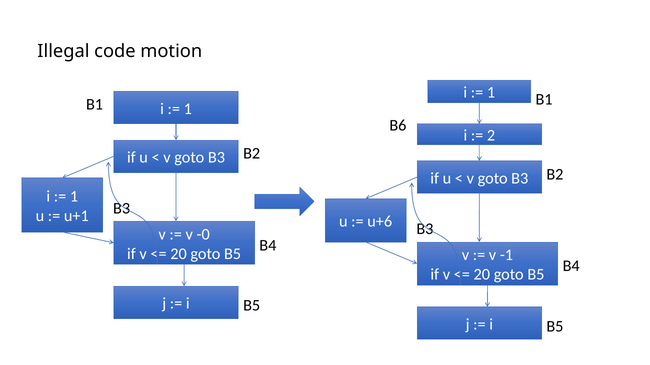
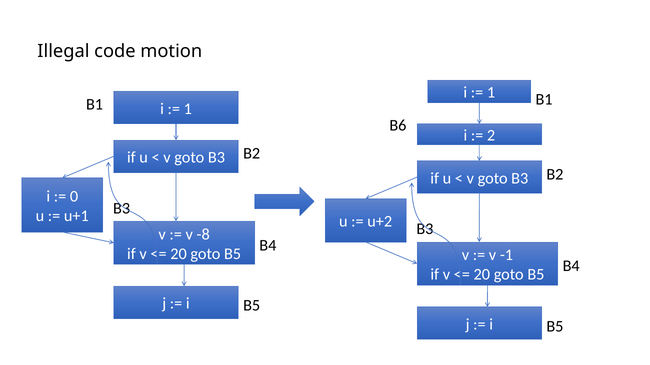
1 at (74, 197): 1 -> 0
u+6: u+6 -> u+2
-0: -0 -> -8
